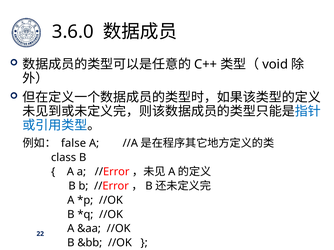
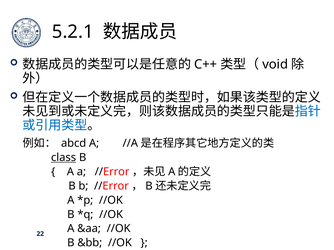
3.6.0: 3.6.0 -> 5.2.1
false: false -> abcd
class underline: none -> present
